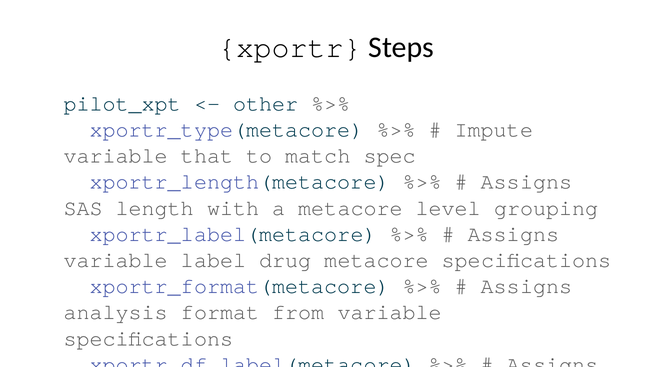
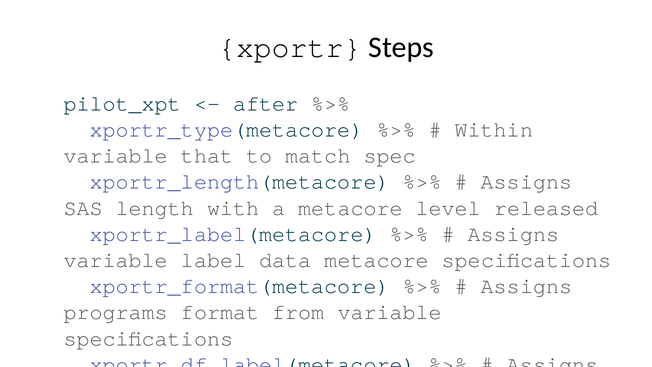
other: other -> after
Impute: Impute -> Within
grouping: grouping -> released
drug: drug -> data
analysis: analysis -> programs
